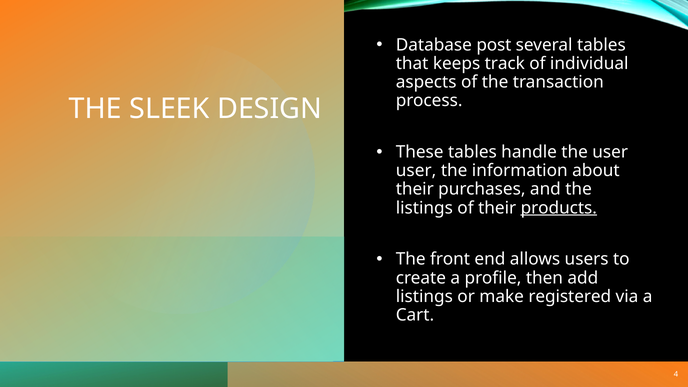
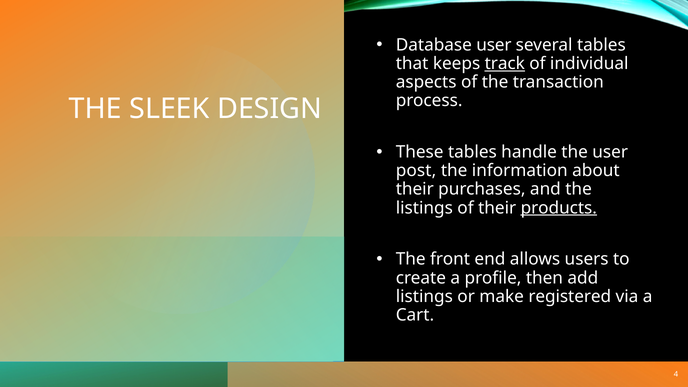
Database post: post -> user
track underline: none -> present
user at (416, 171): user -> post
